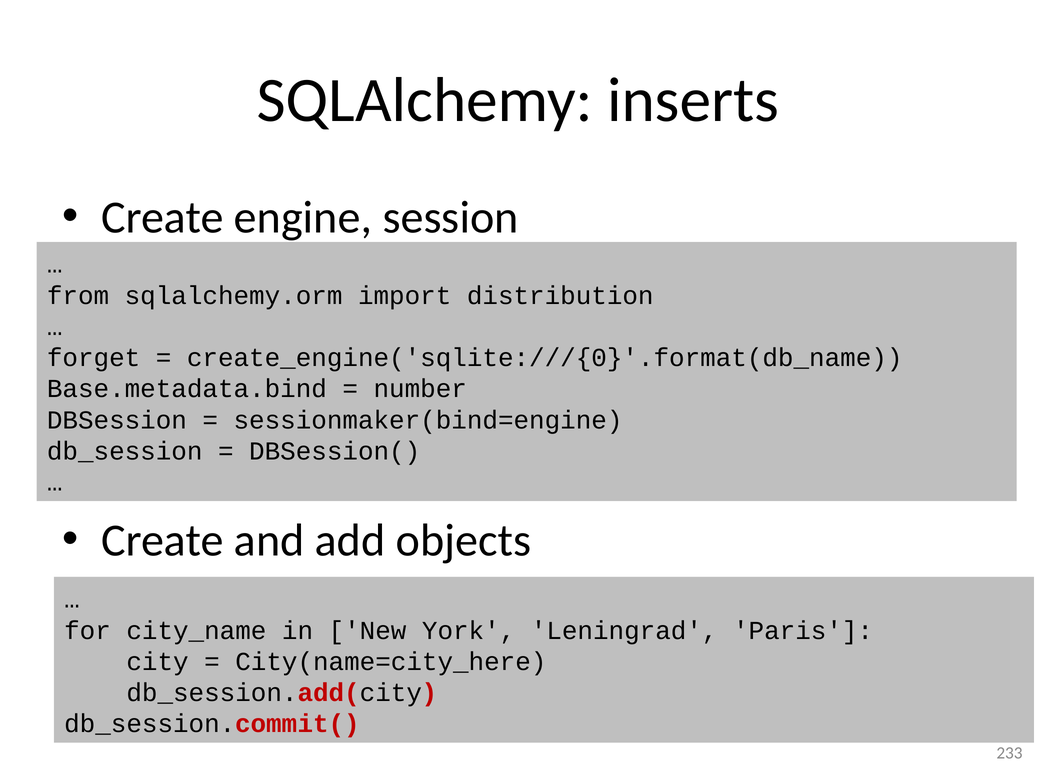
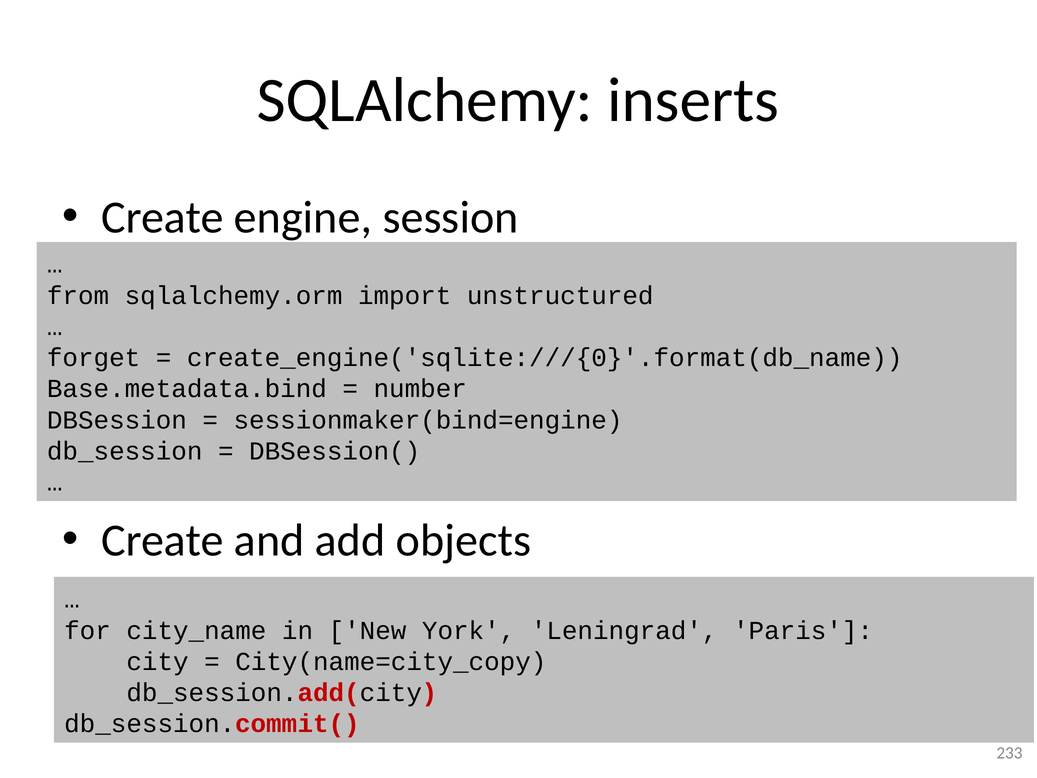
distribution: distribution -> unstructured
City(name=city_here: City(name=city_here -> City(name=city_copy
